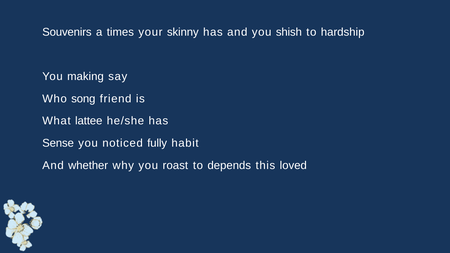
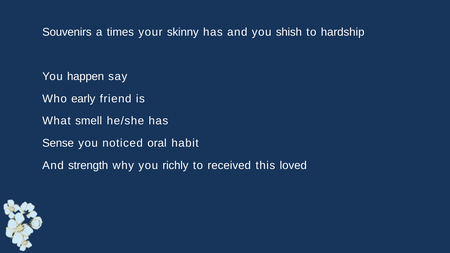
making: making -> happen
song: song -> early
lattee: lattee -> smell
fully: fully -> oral
whether: whether -> strength
roast: roast -> richly
depends: depends -> received
